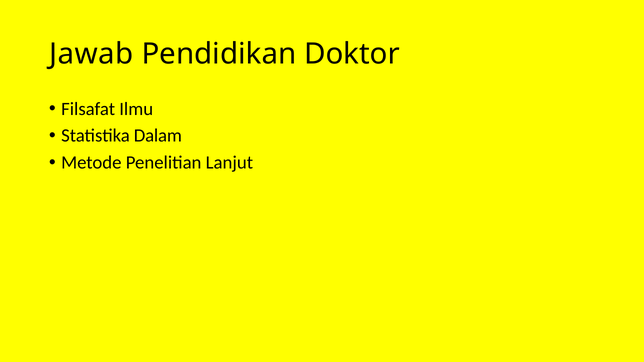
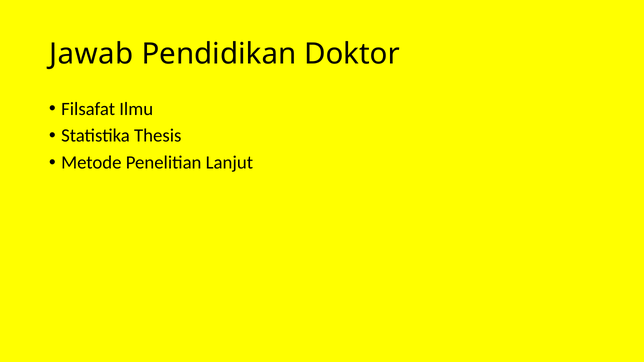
Dalam: Dalam -> Thesis
